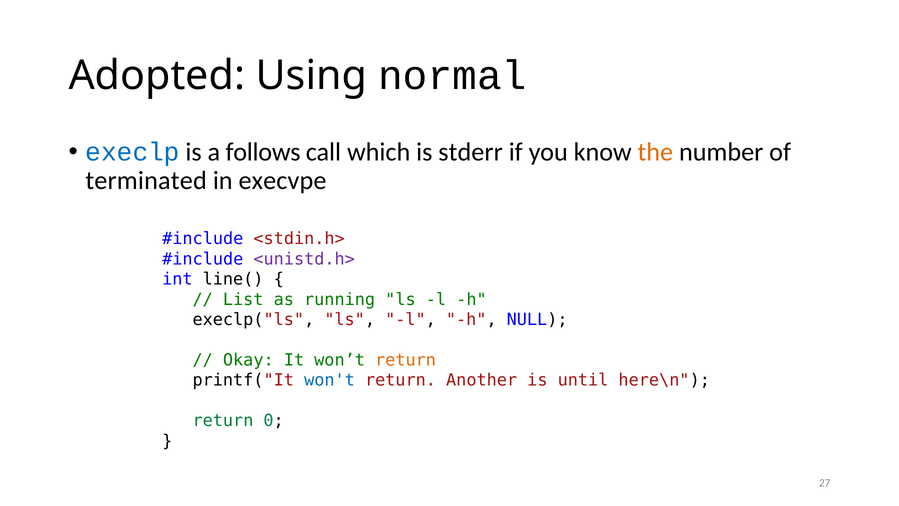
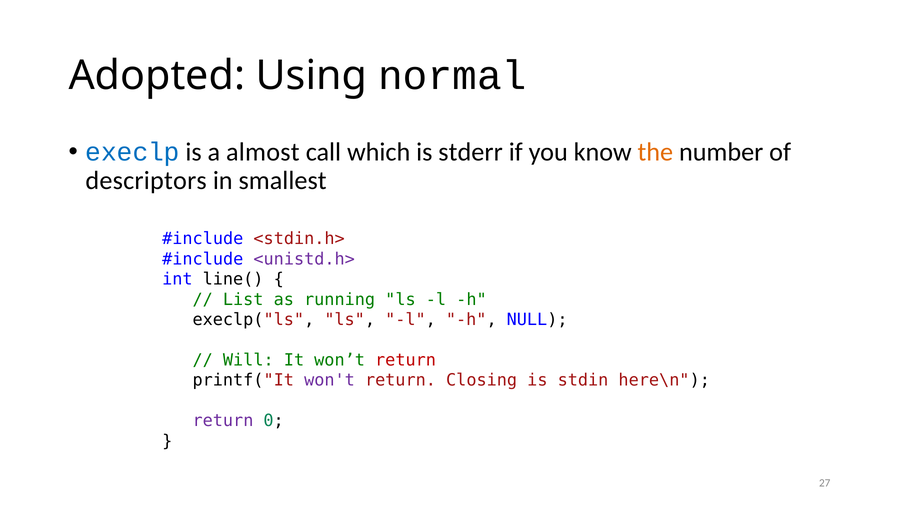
follows: follows -> almost
terminated: terminated -> descriptors
execvpe: execvpe -> smallest
Okay: Okay -> Will
return at (406, 360) colour: orange -> red
won't colour: blue -> purple
Another: Another -> Closing
until: until -> stdin
return at (223, 421) colour: green -> purple
